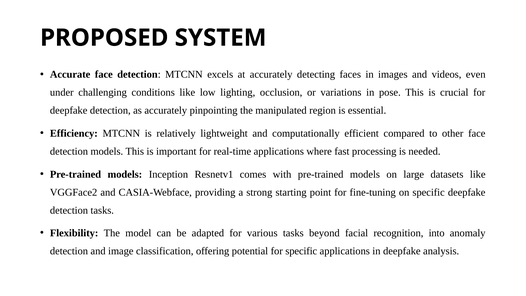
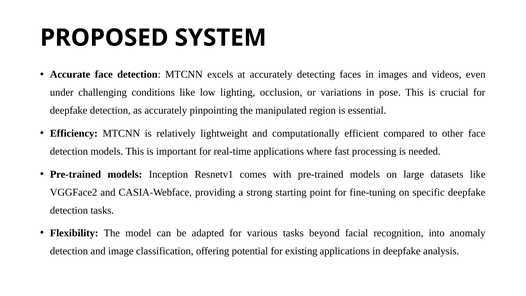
for specific: specific -> existing
